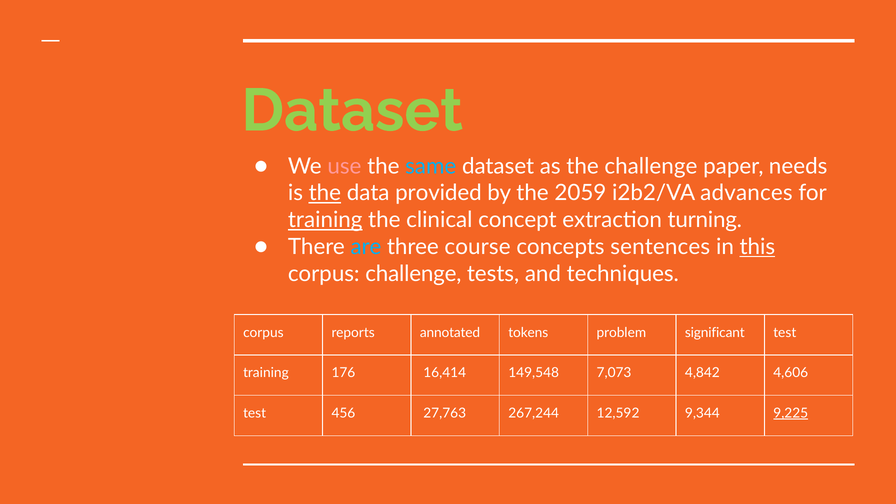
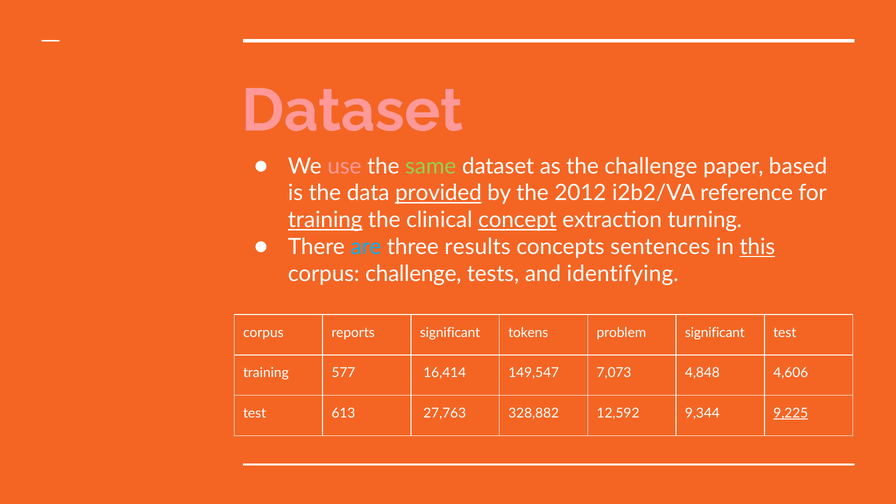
Dataset at (352, 111) colour: light green -> pink
same colour: light blue -> light green
needs: needs -> based
the at (325, 193) underline: present -> none
provided underline: none -> present
2059: 2059 -> 2012
advances: advances -> reference
concept underline: none -> present
course: course -> results
techniques: techniques -> identifying
reports annotated: annotated -> significant
176: 176 -> 577
149,548: 149,548 -> 149,547
4,842: 4,842 -> 4,848
456: 456 -> 613
267,244: 267,244 -> 328,882
